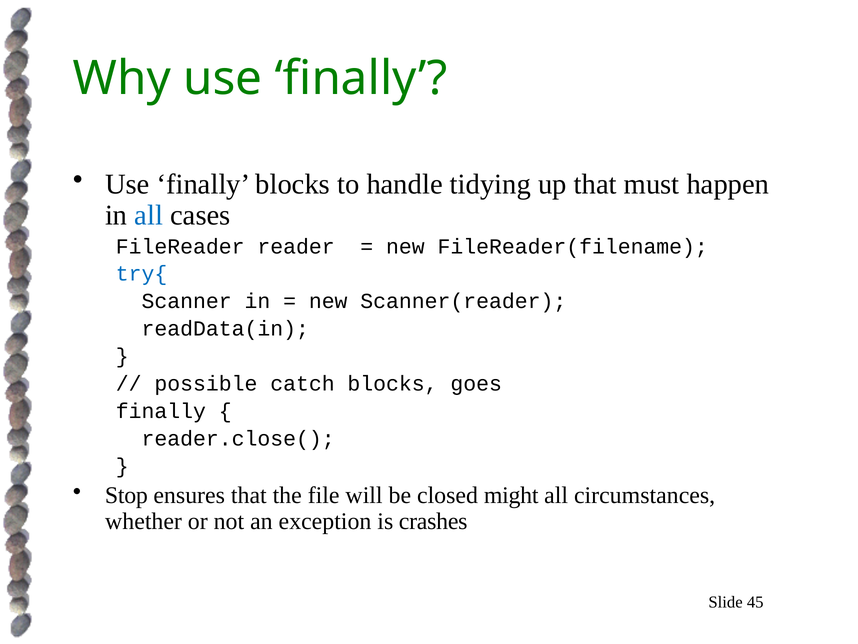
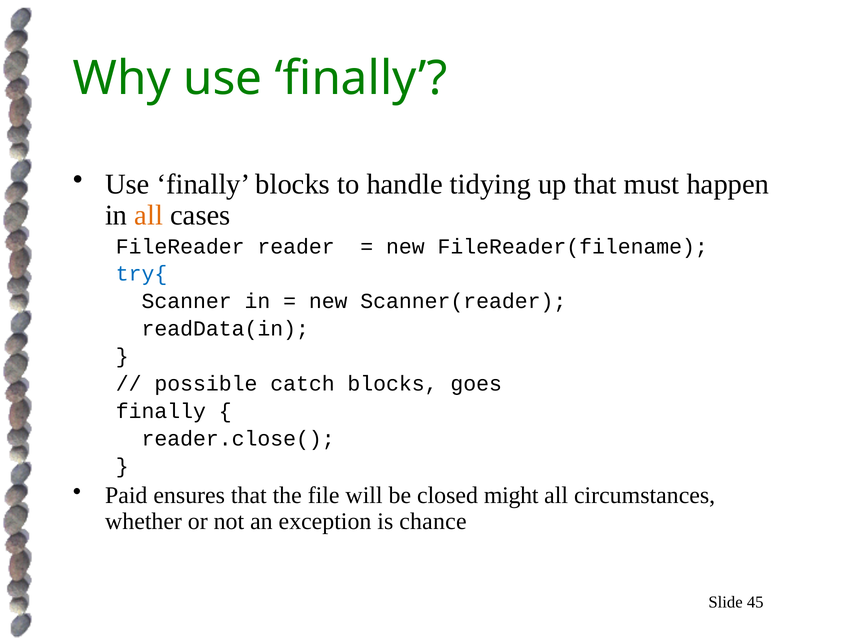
all at (149, 215) colour: blue -> orange
Stop: Stop -> Paid
crashes: crashes -> chance
